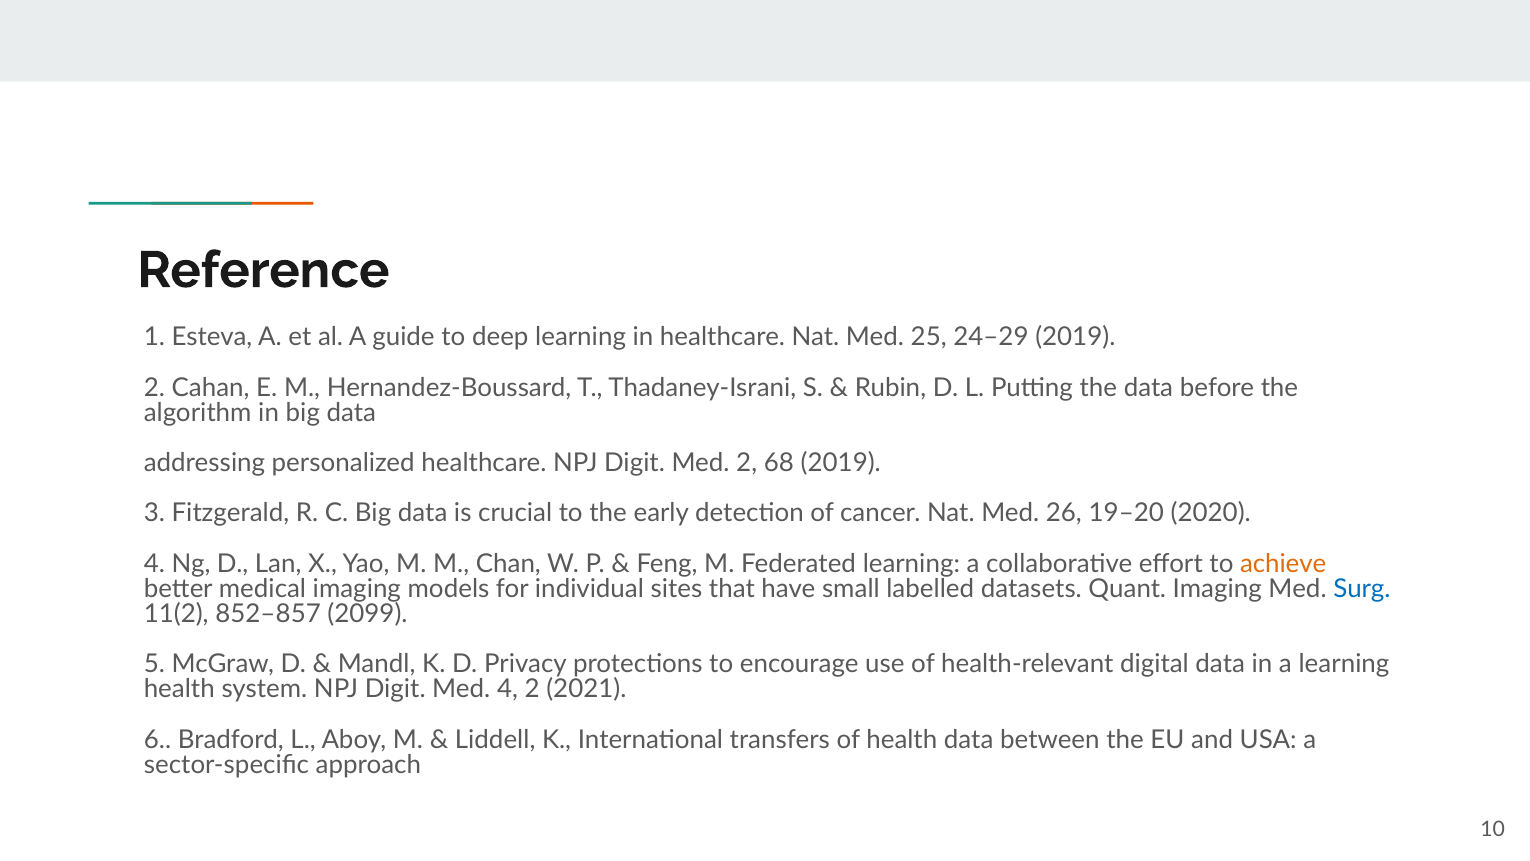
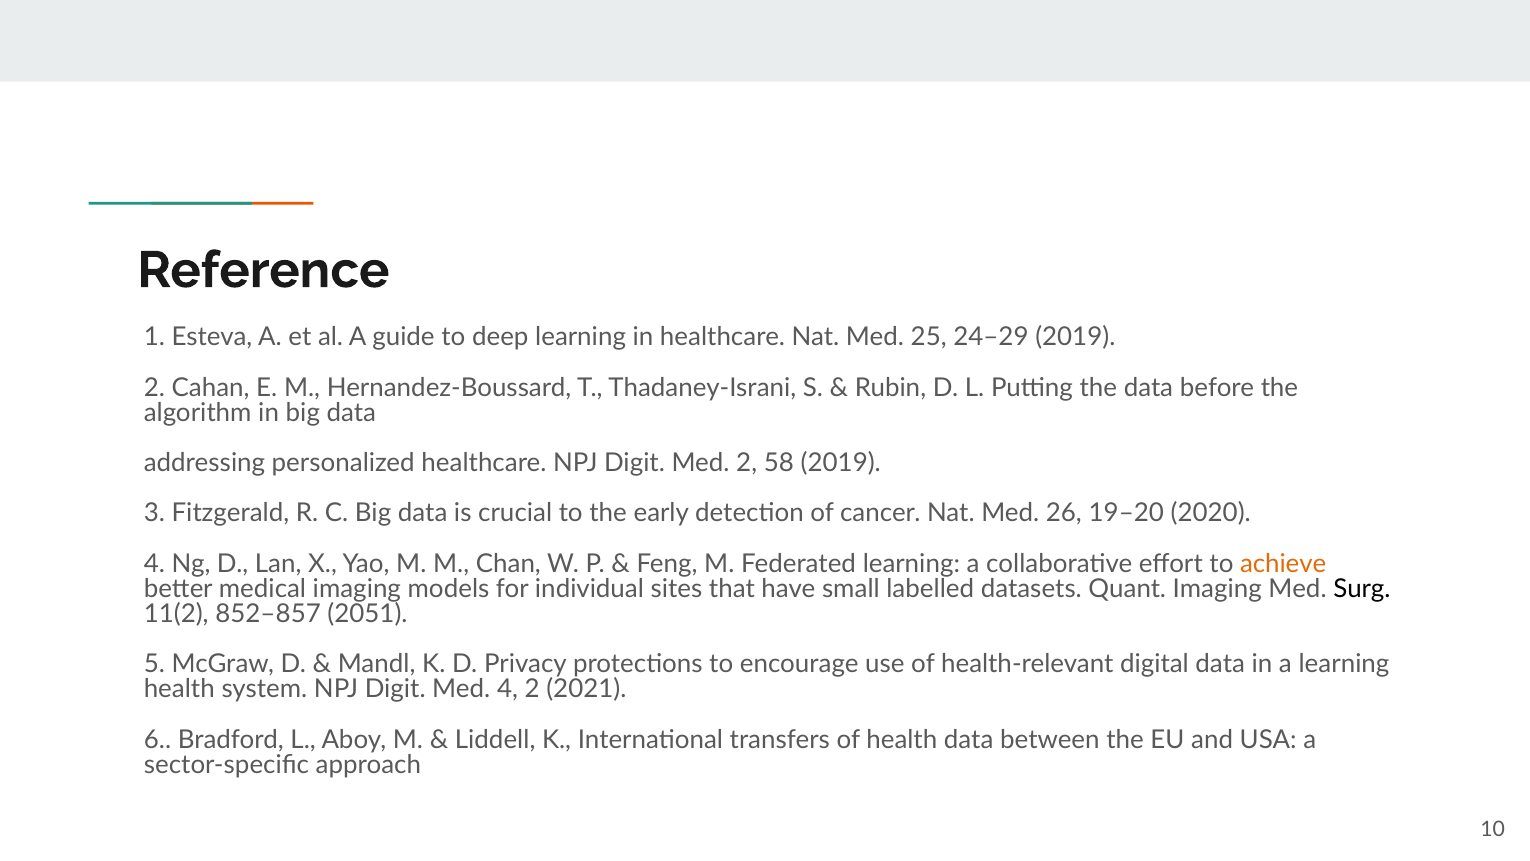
68: 68 -> 58
Surg colour: blue -> black
2099: 2099 -> 2051
